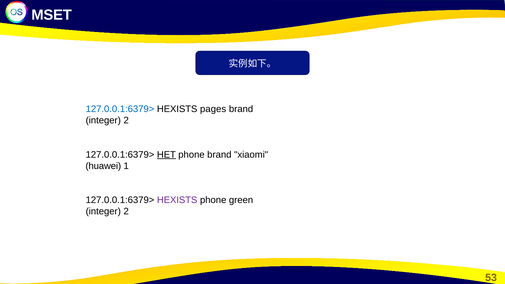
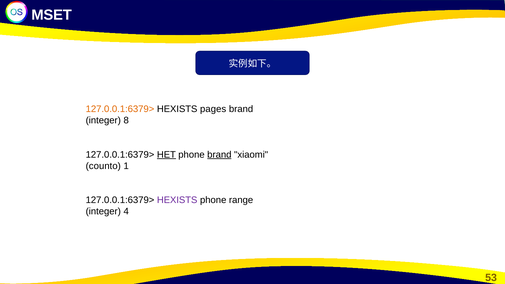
127.0.0.1:6379> at (120, 109) colour: blue -> orange
2 at (126, 121): 2 -> 8
brand at (219, 155) underline: none -> present
huawei: huawei -> counto
green: green -> range
2 at (126, 211): 2 -> 4
